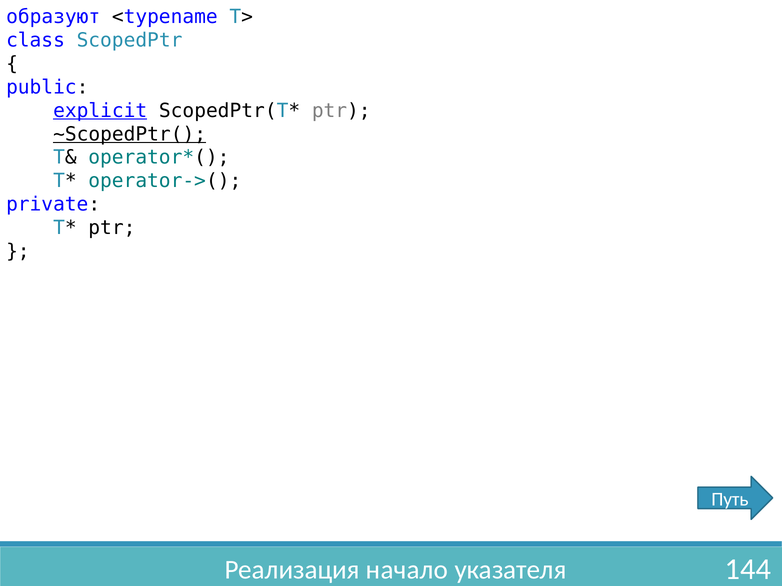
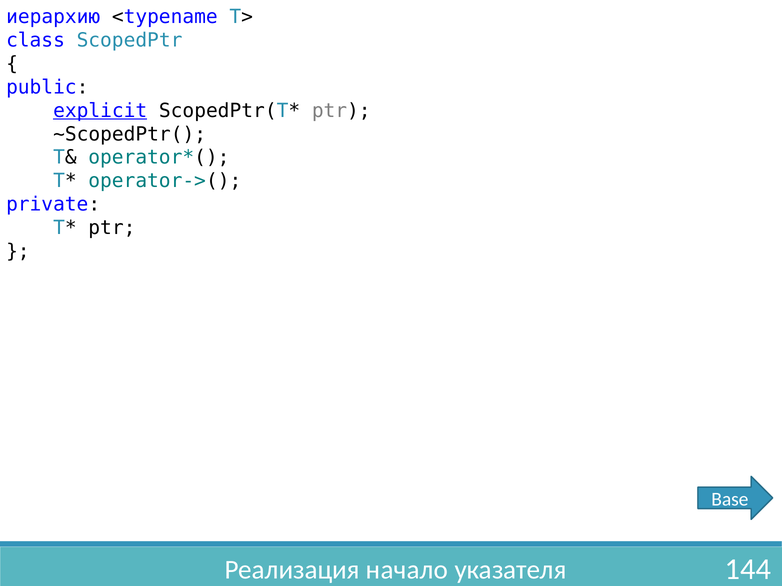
образуют: образуют -> иерархию
~ScopedPtr( underline: present -> none
Путь: Путь -> Base
